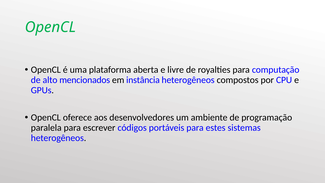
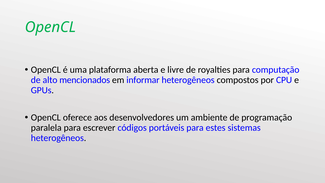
instância: instância -> informar
